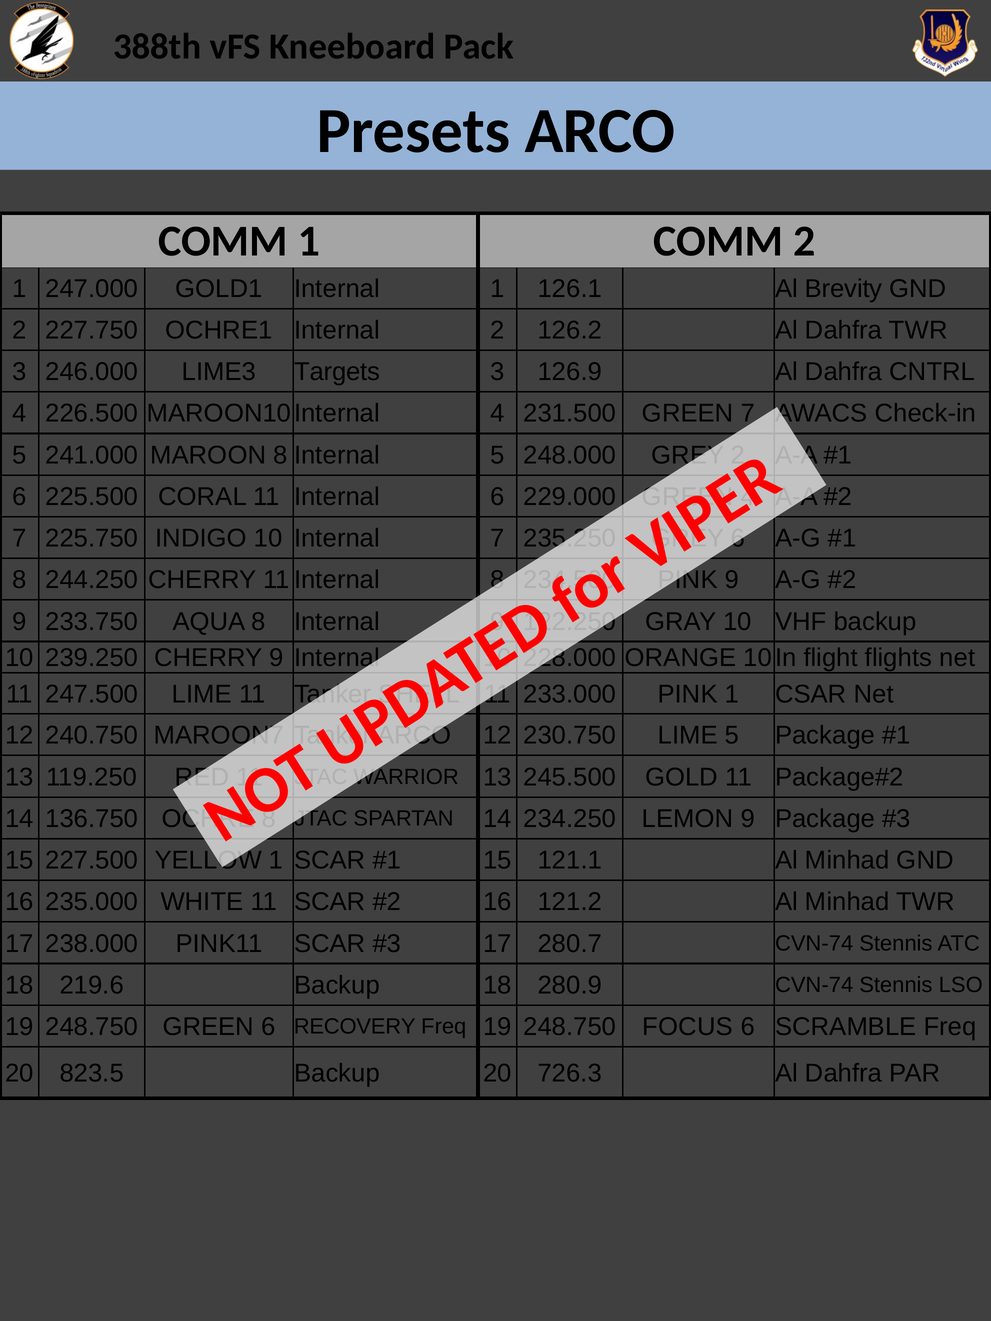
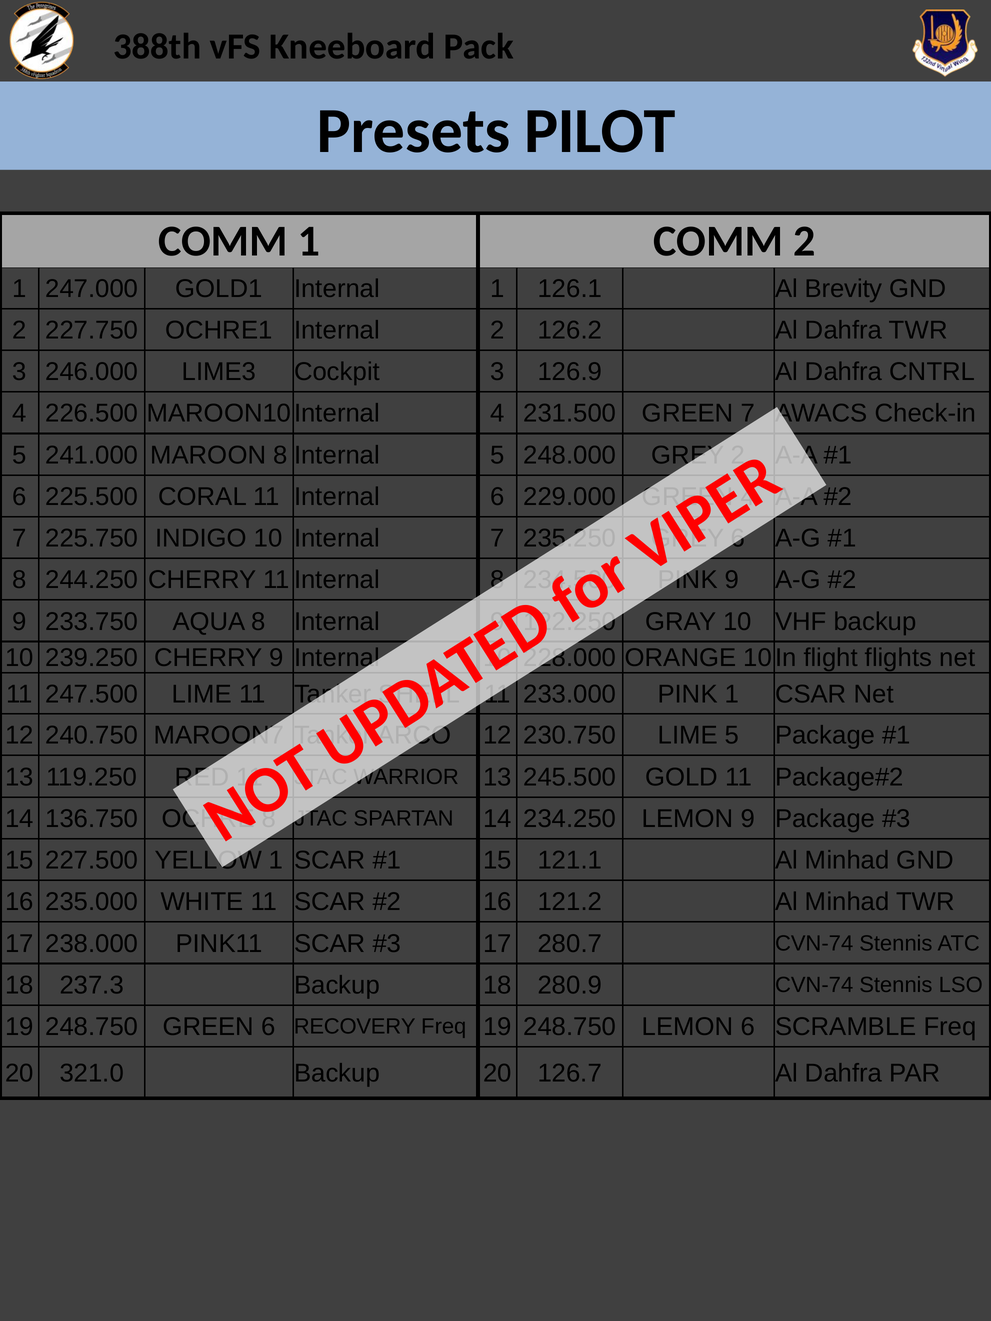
Presets ARCO: ARCO -> PILOT
Targets: Targets -> Cockpit
219.6: 219.6 -> 237.3
248.750 FOCUS: FOCUS -> LEMON
823.5: 823.5 -> 321.0
726.3: 726.3 -> 126.7
